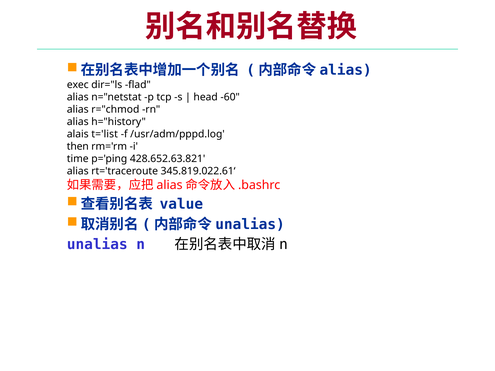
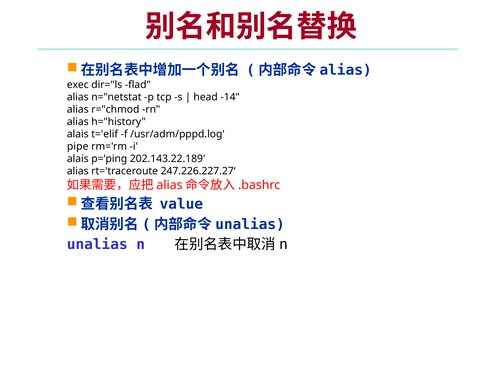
-60: -60 -> -14
t='list: t='list -> t='elif
then: then -> pipe
time at (78, 159): time -> alais
428.652.63.821: 428.652.63.821 -> 202.143.22.189
345.819.022.61‘: 345.819.022.61‘ -> 247.226.227.27‘
